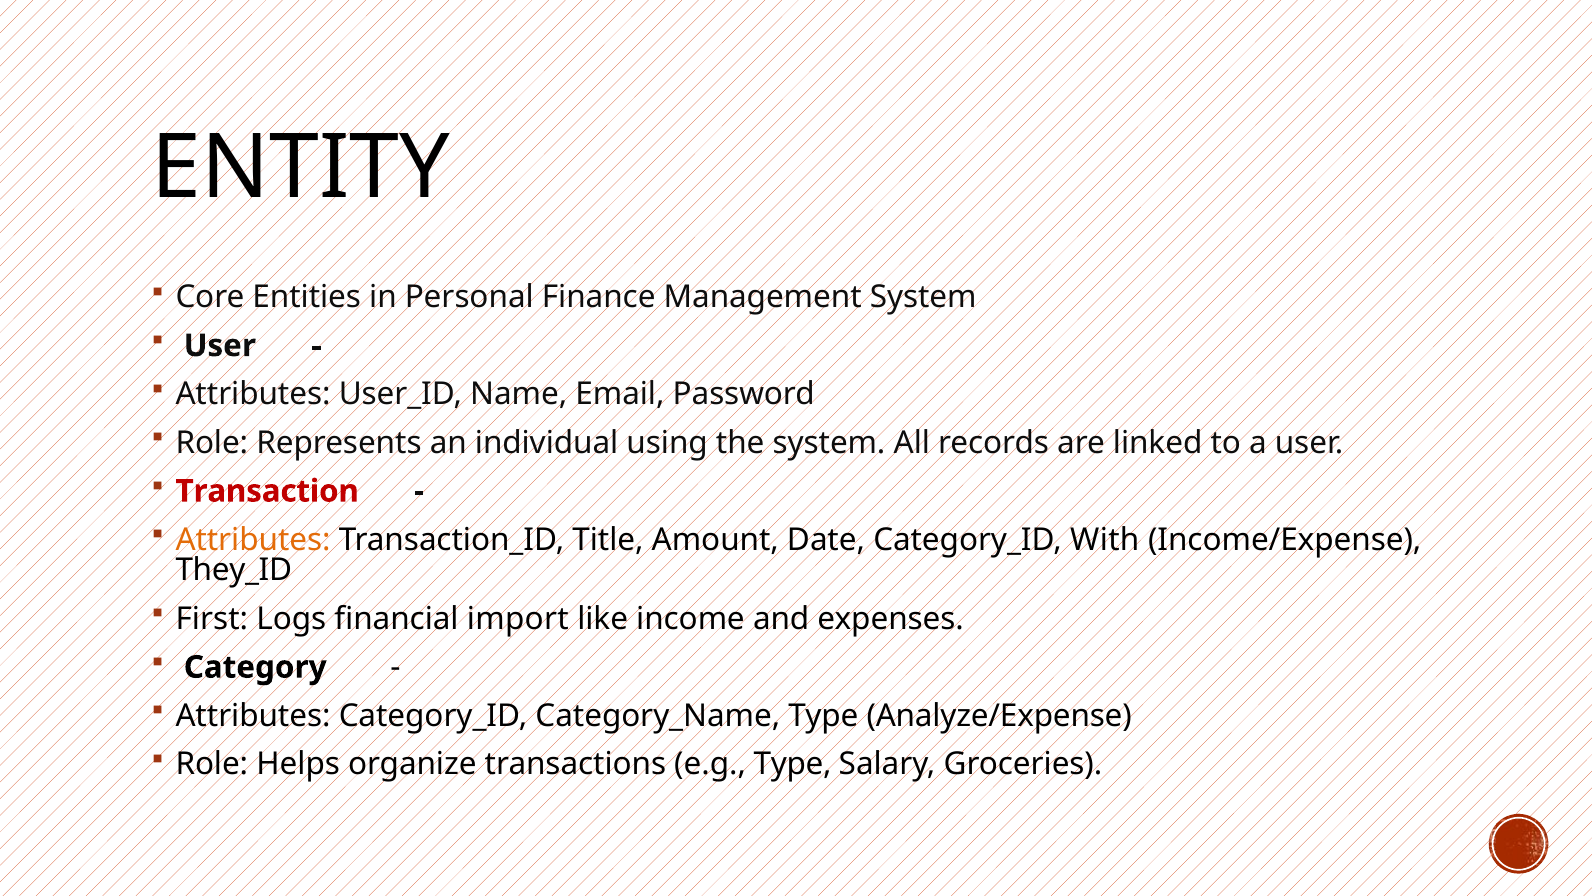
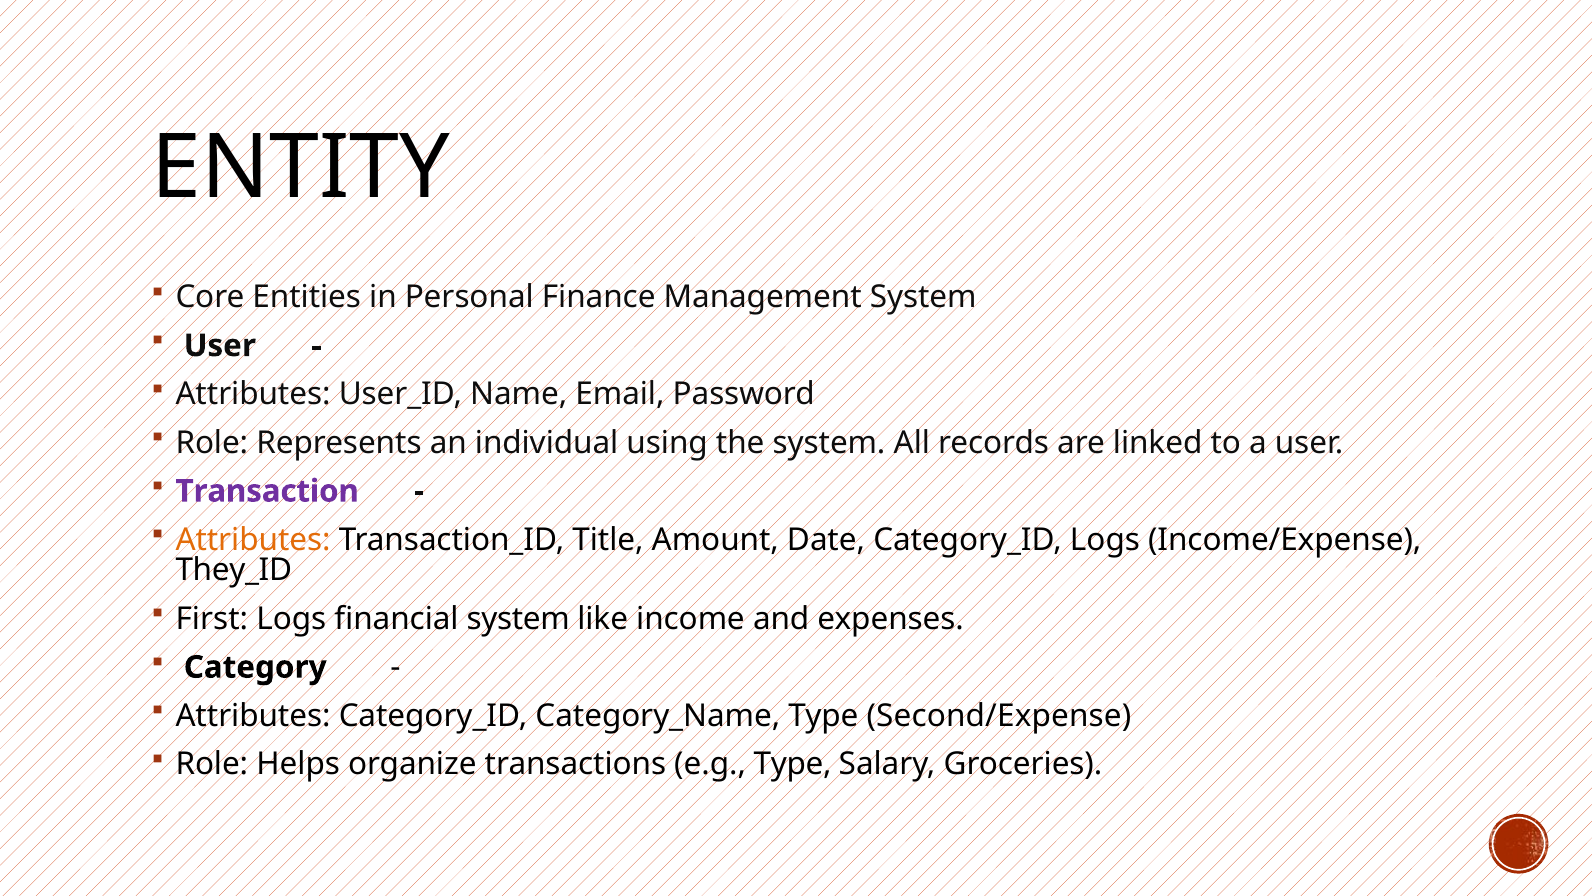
Transaction colour: red -> purple
Category_ID With: With -> Logs
financial import: import -> system
Analyze/Expense: Analyze/Expense -> Second/Expense
